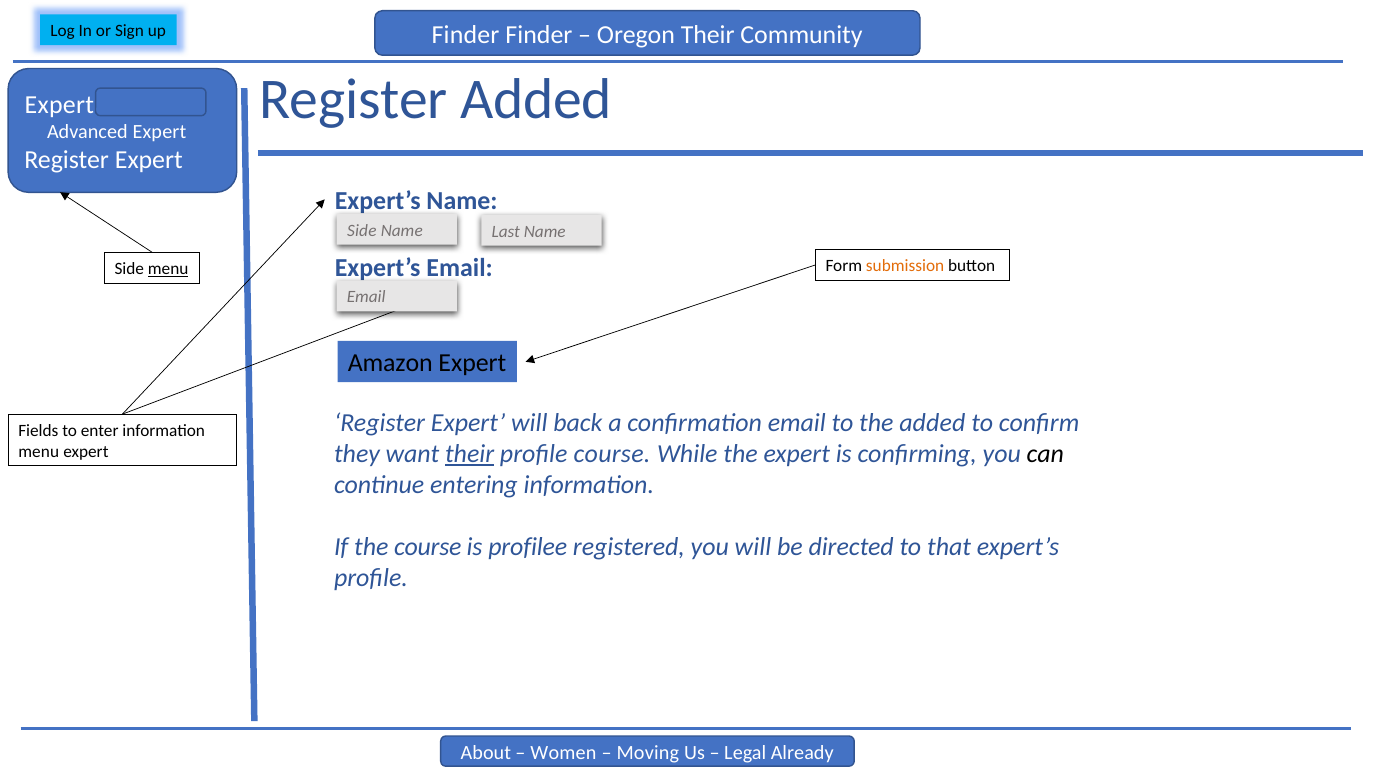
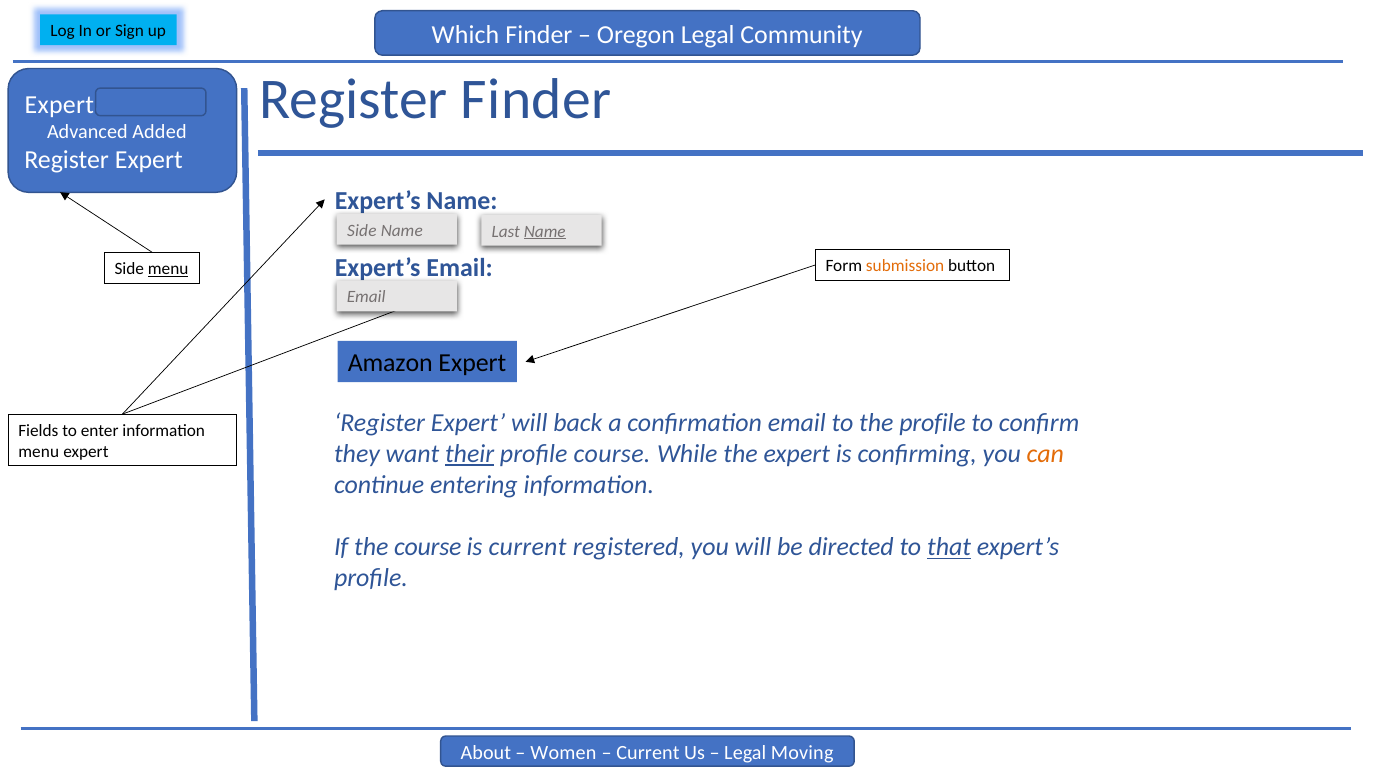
Finder at (465, 35): Finder -> Which
Oregon Their: Their -> Legal
Register Added: Added -> Finder
Advanced Expert: Expert -> Added
Name at (545, 232) underline: none -> present
the added: added -> profile
can colour: black -> orange
is profilee: profilee -> current
that underline: none -> present
Moving at (648, 753): Moving -> Current
Already: Already -> Moving
